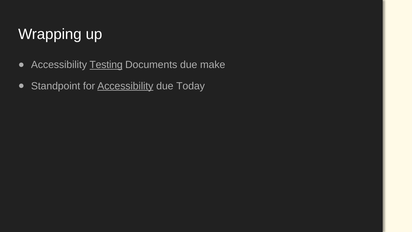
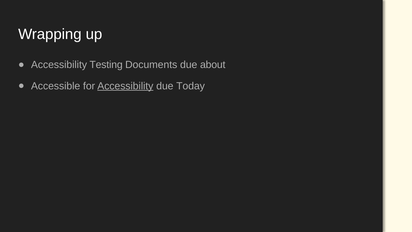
Testing underline: present -> none
make: make -> about
Standpoint: Standpoint -> Accessible
